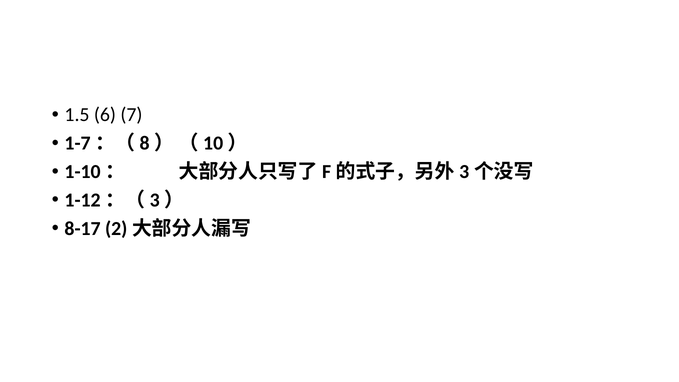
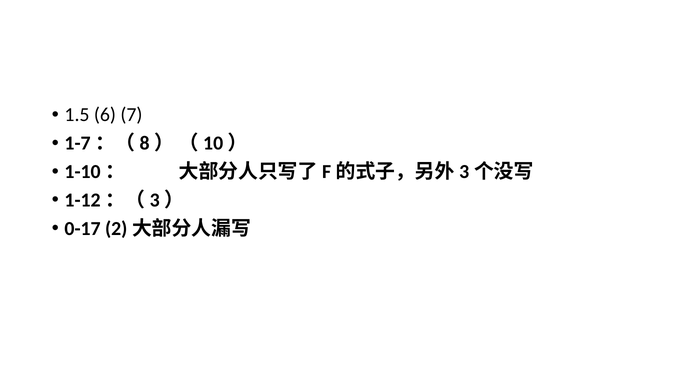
8-17: 8-17 -> 0-17
